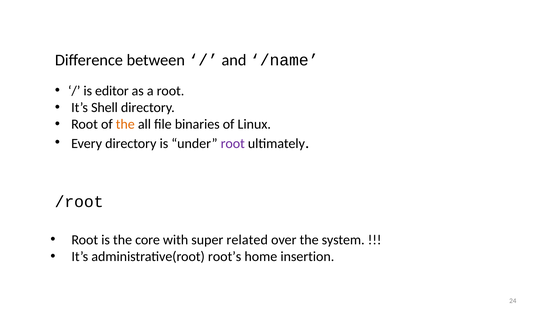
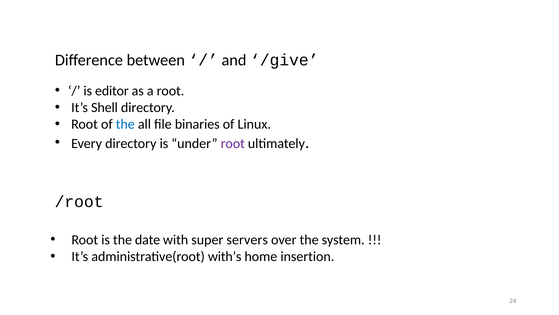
/name: /name -> /give
the at (125, 124) colour: orange -> blue
core: core -> date
related: related -> servers
root’s: root’s -> with’s
